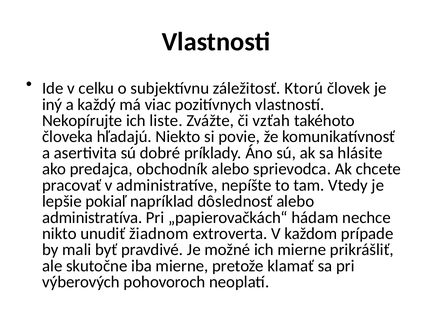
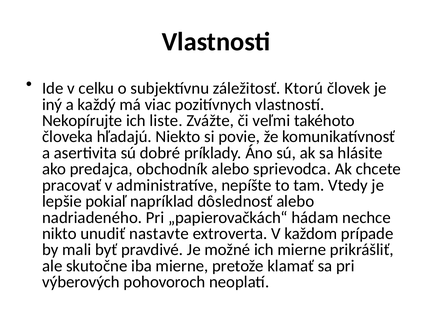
vzťah: vzťah -> veľmi
administratíva: administratíva -> nadriadeného
žiadnom: žiadnom -> nastavte
